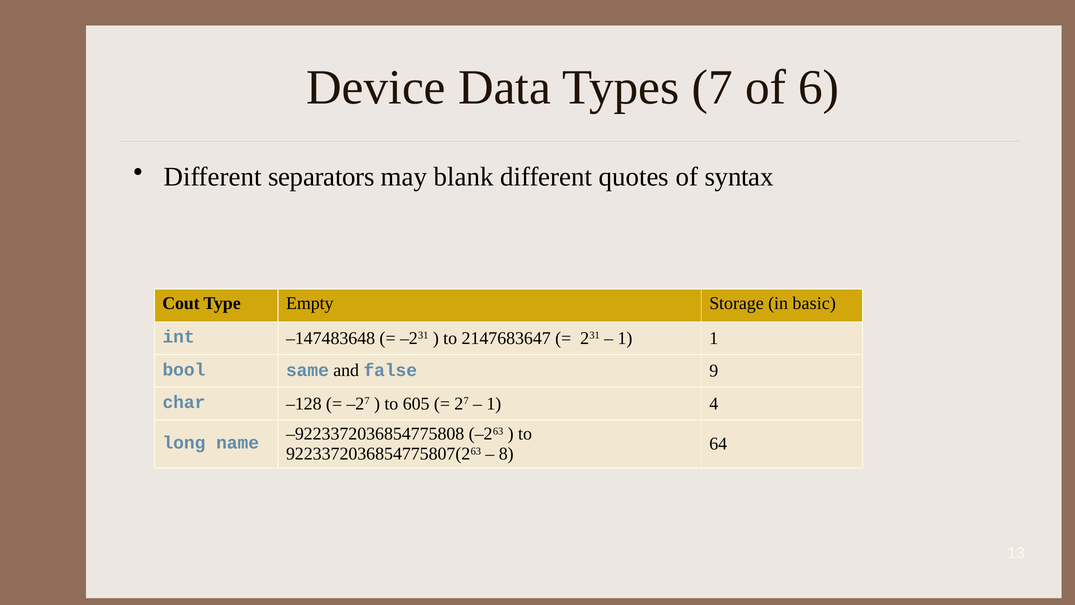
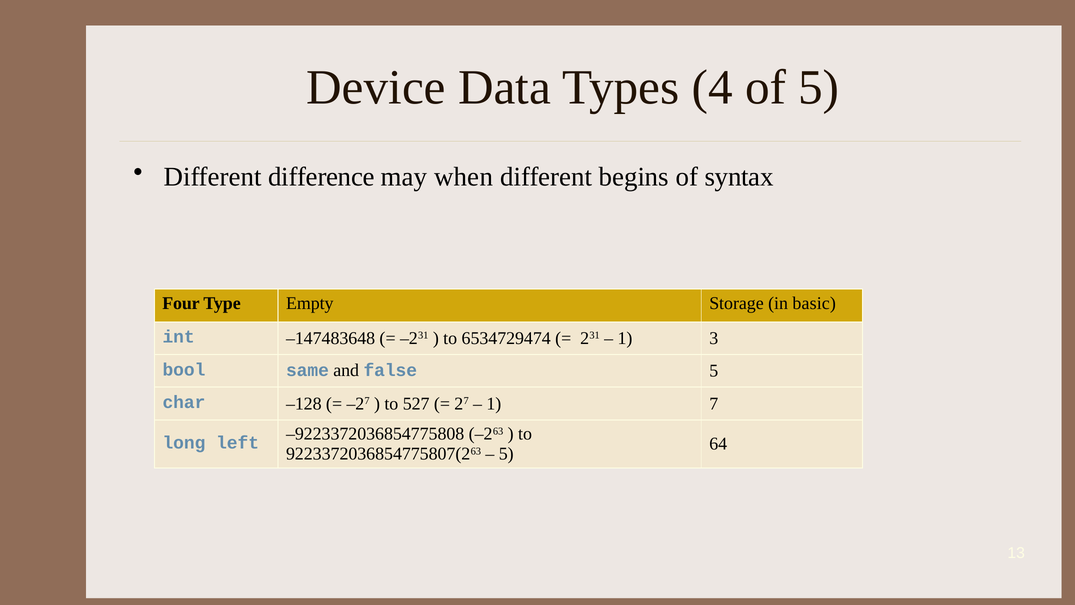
7: 7 -> 4
of 6: 6 -> 5
separators: separators -> difference
blank: blank -> when
quotes: quotes -> begins
Cout: Cout -> Four
2147683647: 2147683647 -> 6534729474
1 1: 1 -> 3
false 9: 9 -> 5
605: 605 -> 527
4: 4 -> 7
name: name -> left
8 at (506, 454): 8 -> 5
